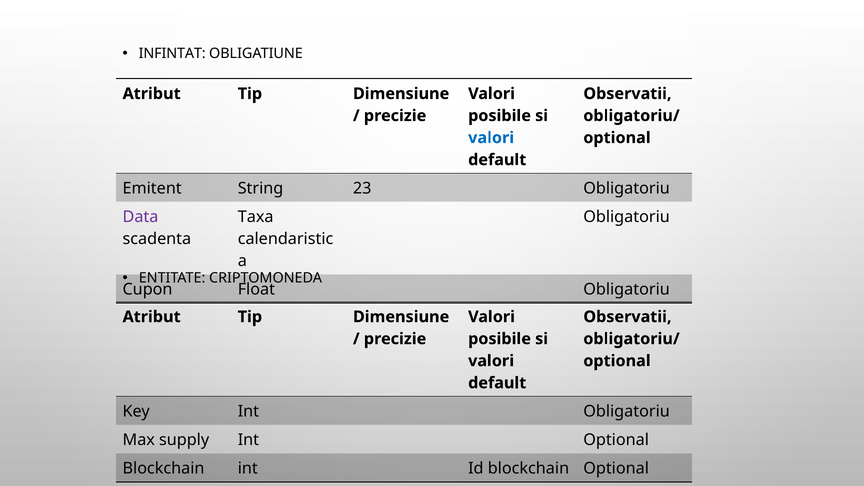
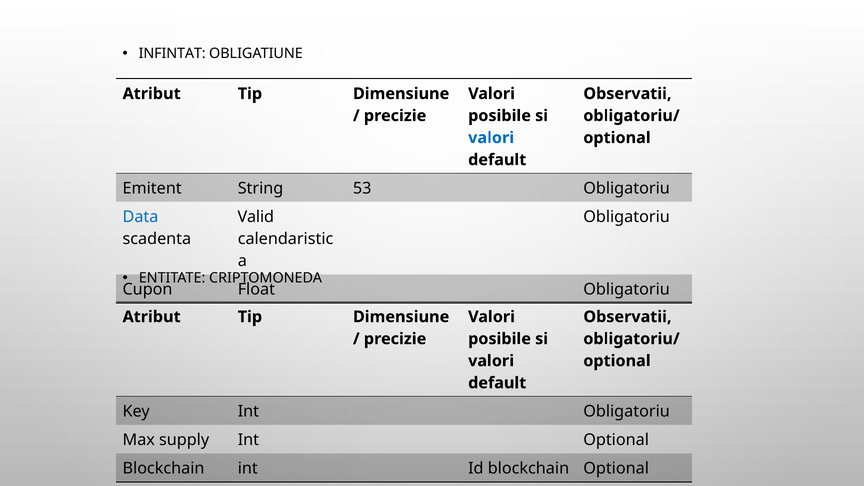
23: 23 -> 53
Data colour: purple -> blue
Taxa: Taxa -> Valid
